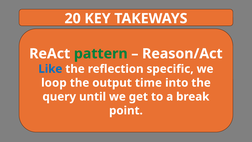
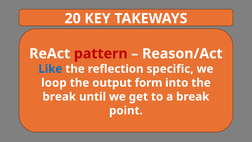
pattern colour: green -> red
time: time -> form
query at (59, 97): query -> break
